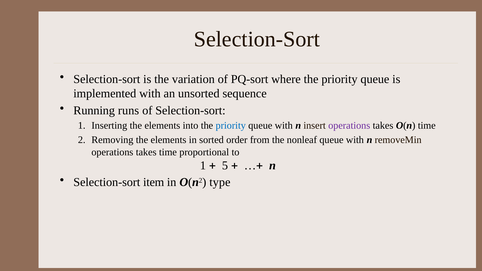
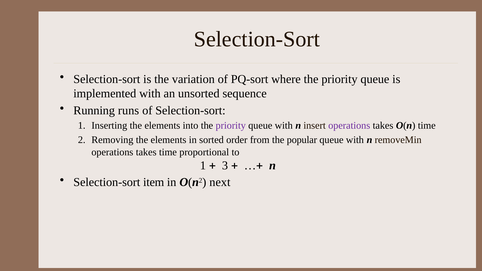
priority at (231, 126) colour: blue -> purple
nonleaf: nonleaf -> popular
5: 5 -> 3
type: type -> next
